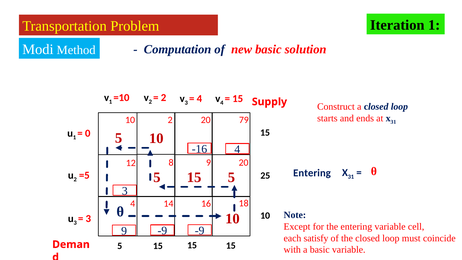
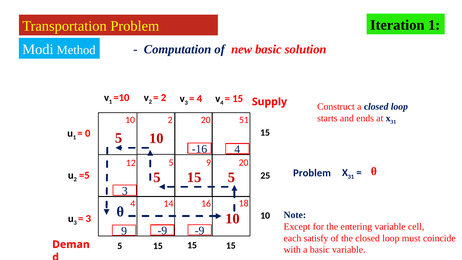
79: 79 -> 51
12 8: 8 -> 5
Entering at (312, 173): Entering -> Problem
